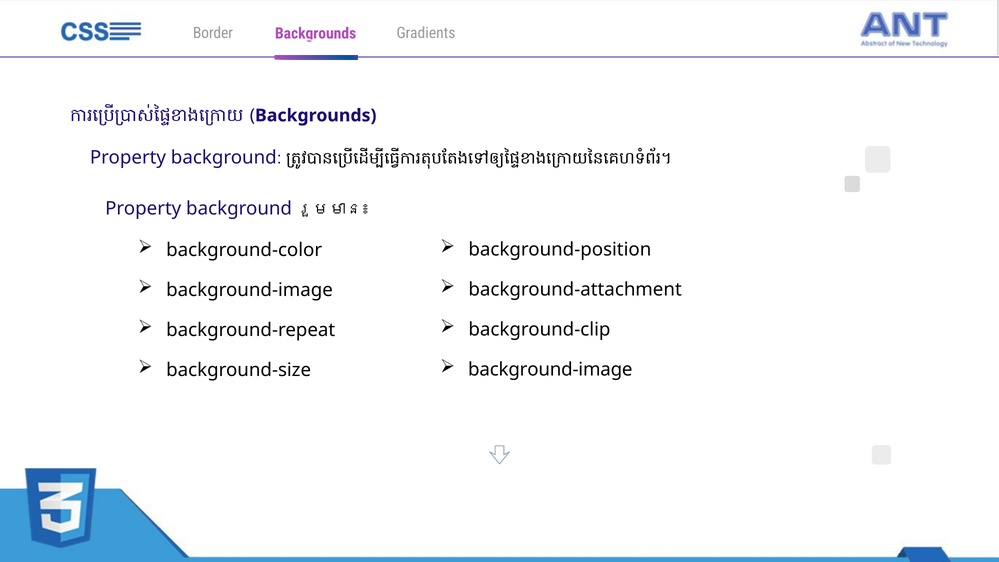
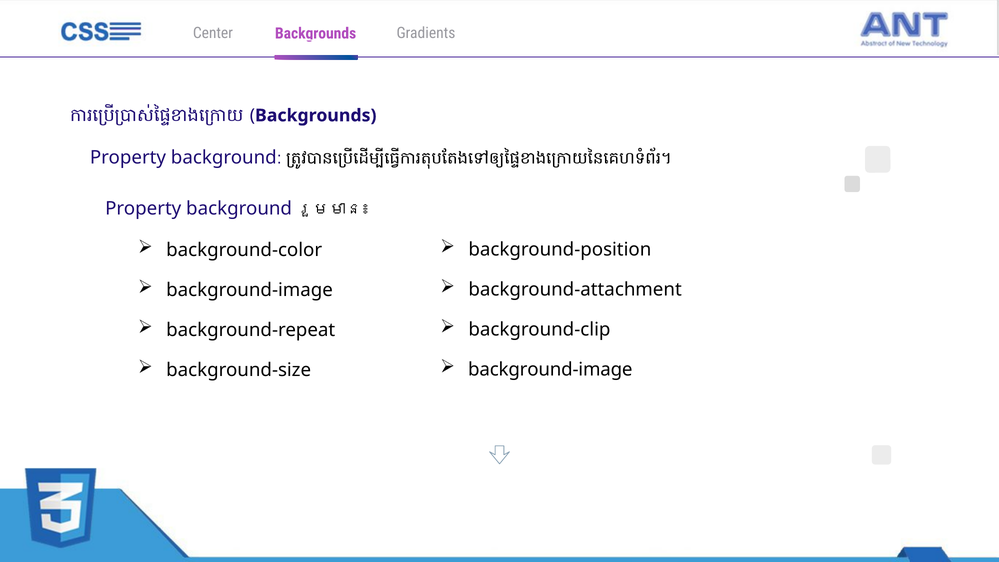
Border: Border -> Center
